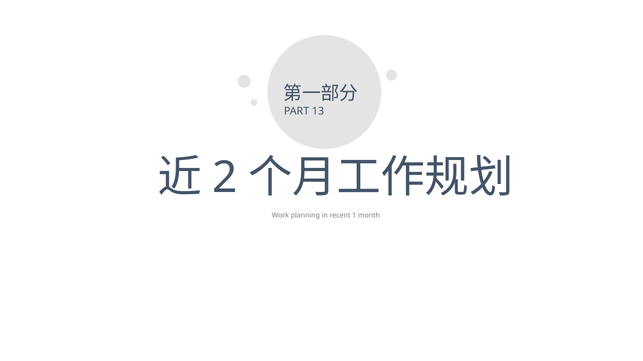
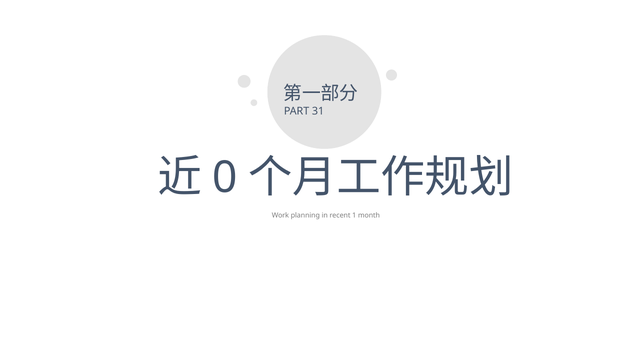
13: 13 -> 31
2: 2 -> 0
